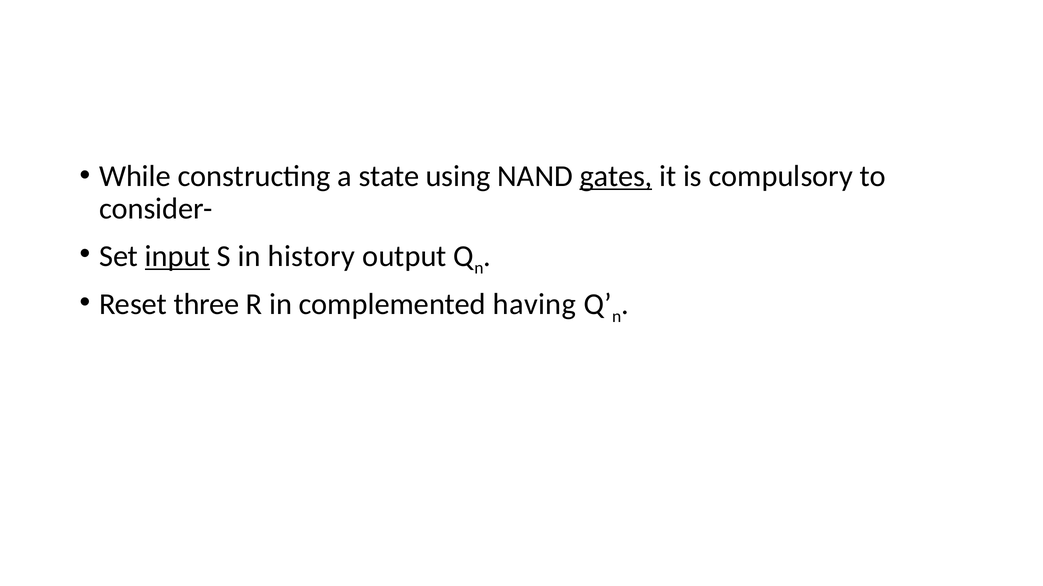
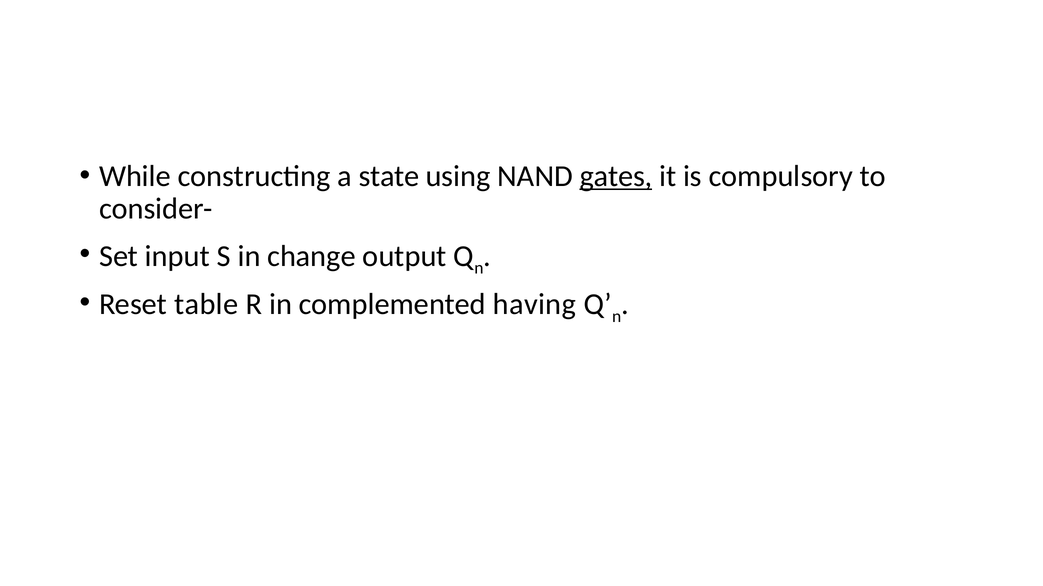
input underline: present -> none
history: history -> change
three: three -> table
